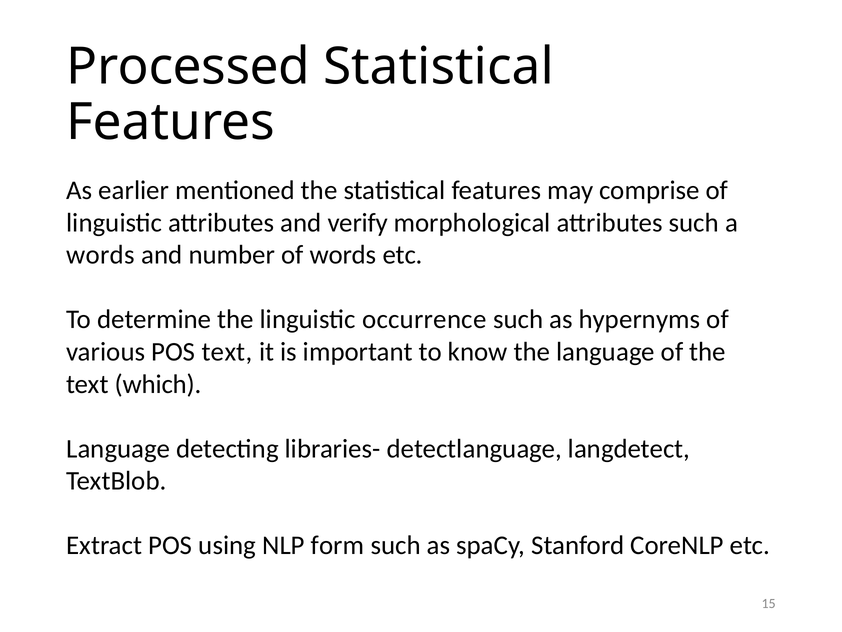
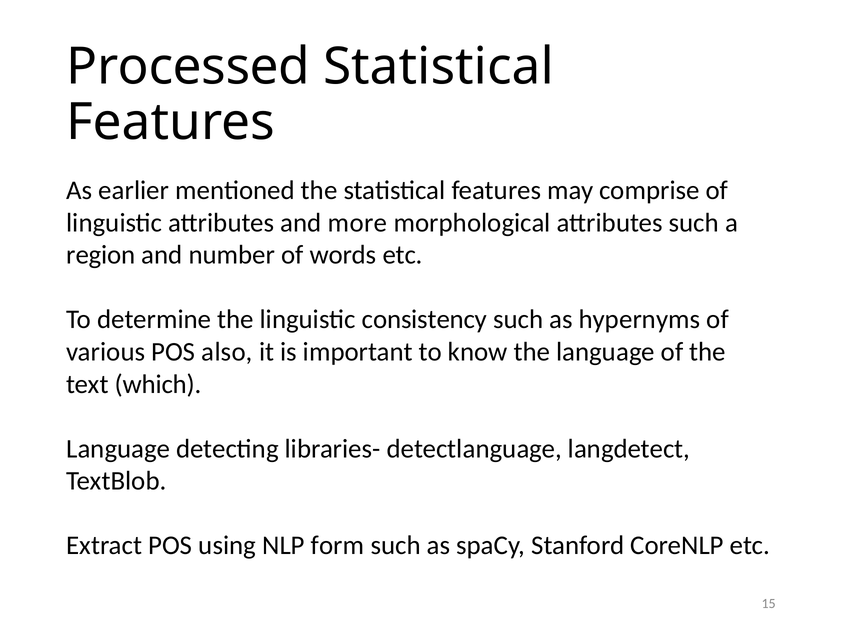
verify: verify -> more
words at (101, 255): words -> region
occurrence: occurrence -> consistency
POS text: text -> also
